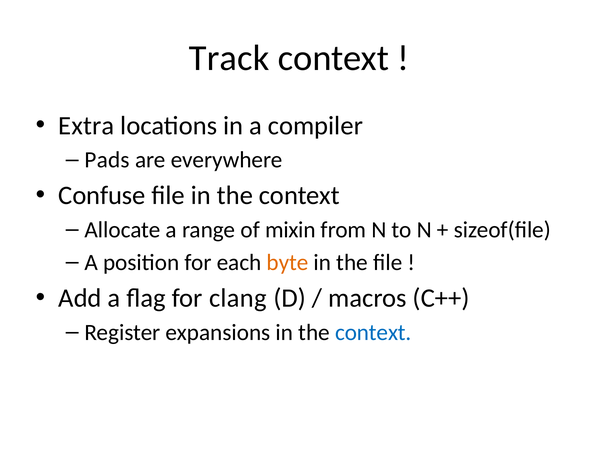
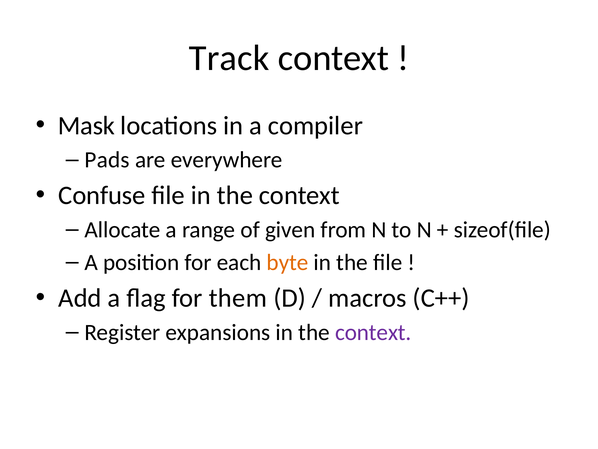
Extra: Extra -> Mask
mixin: mixin -> given
clang: clang -> them
context at (373, 332) colour: blue -> purple
